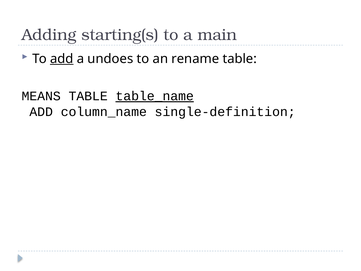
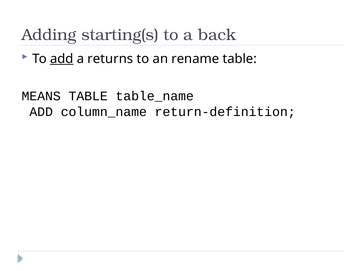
main: main -> back
undoes: undoes -> returns
table_name underline: present -> none
single-definition: single-definition -> return-definition
